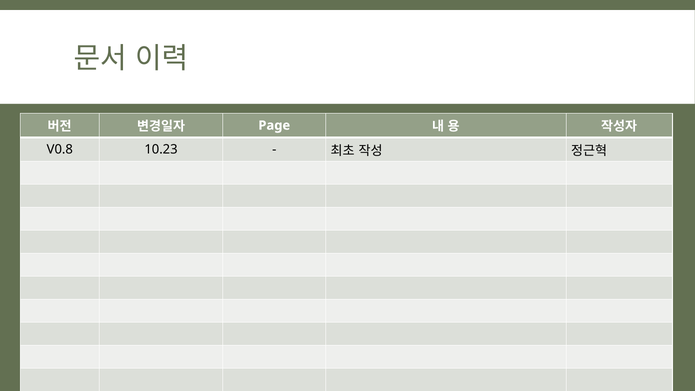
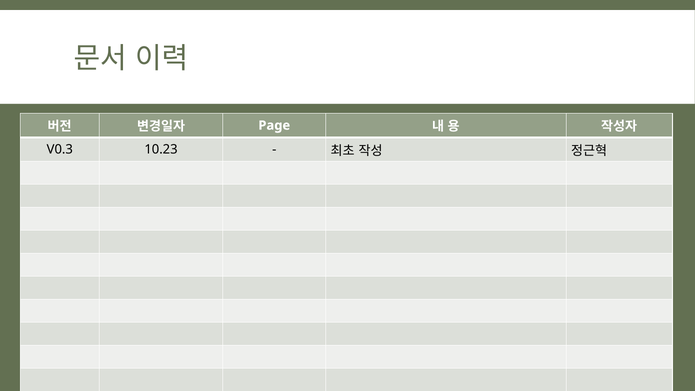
V0.8: V0.8 -> V0.3
